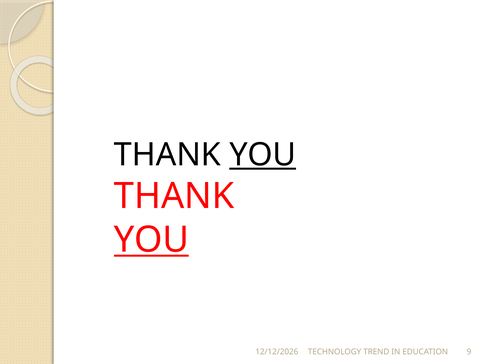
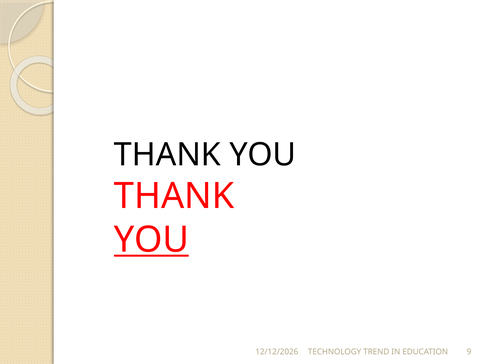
YOU at (263, 155) underline: present -> none
